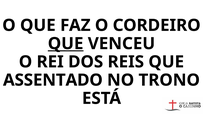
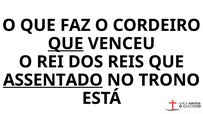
ASSENTADO underline: none -> present
